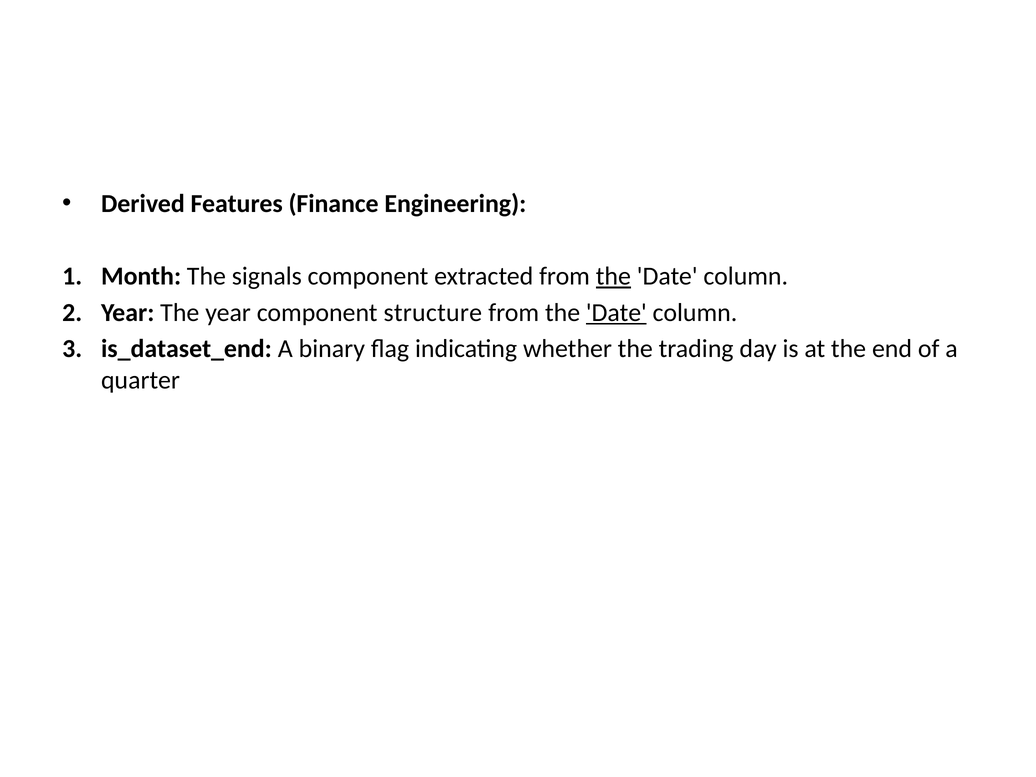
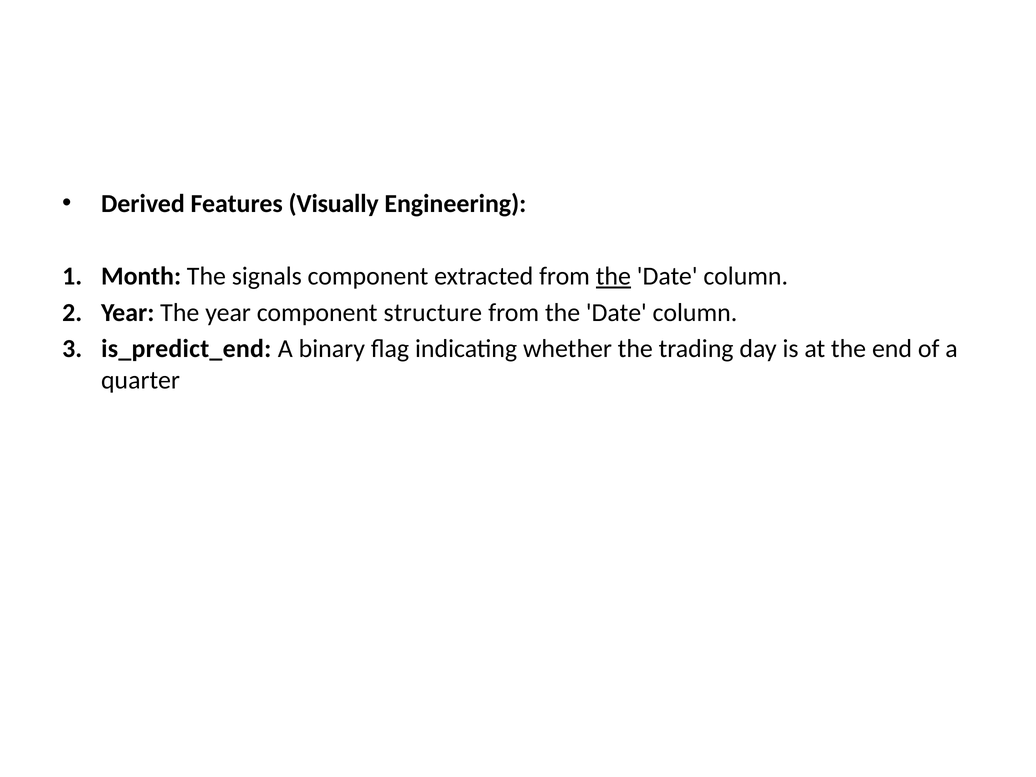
Finance: Finance -> Visually
Date at (616, 313) underline: present -> none
is_dataset_end: is_dataset_end -> is_predict_end
